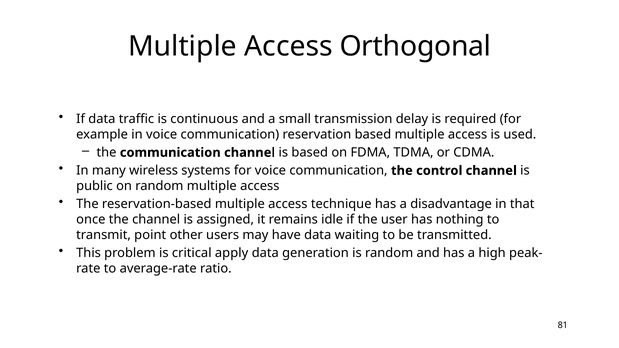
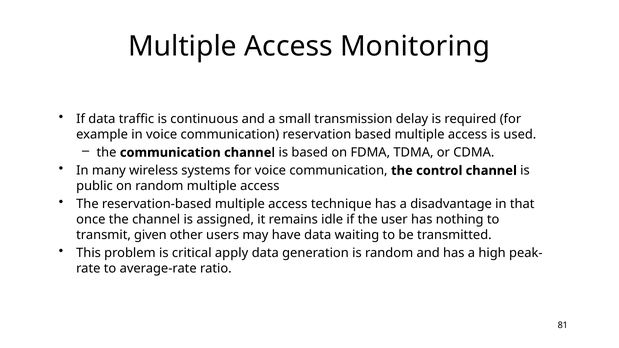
Orthogonal: Orthogonal -> Monitoring
point: point -> given
